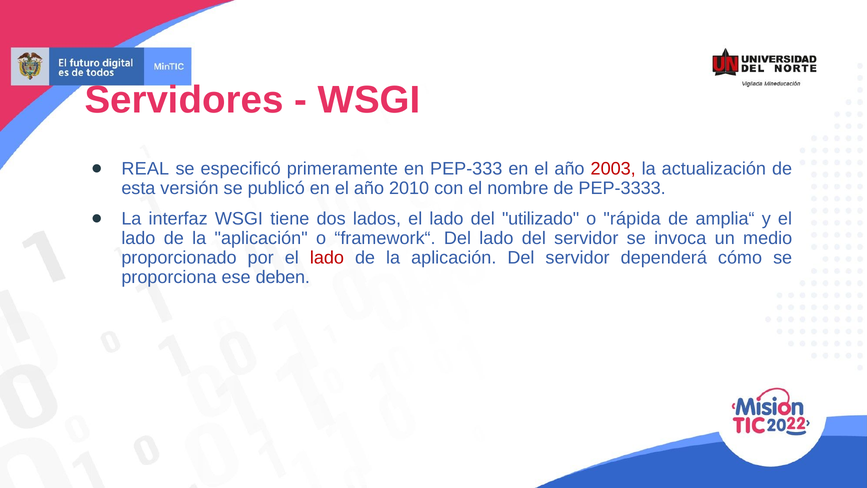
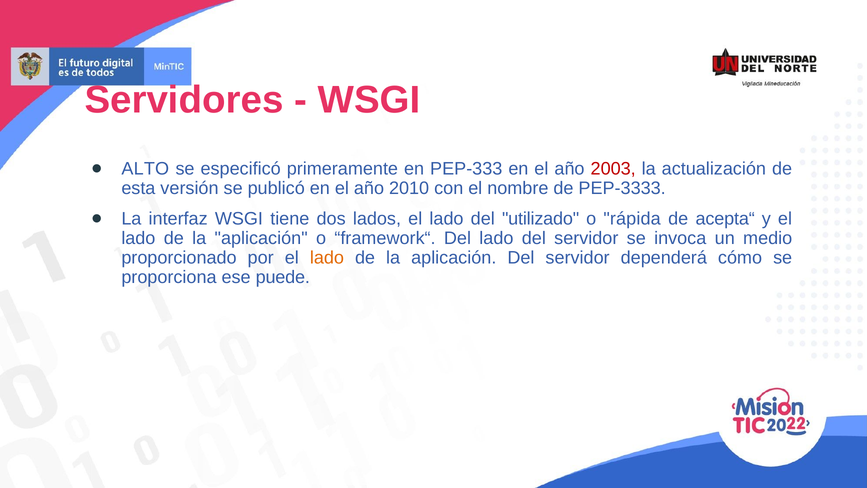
REAL: REAL -> ALTO
amplia“: amplia“ -> acepta“
lado at (327, 257) colour: red -> orange
deben: deben -> puede
